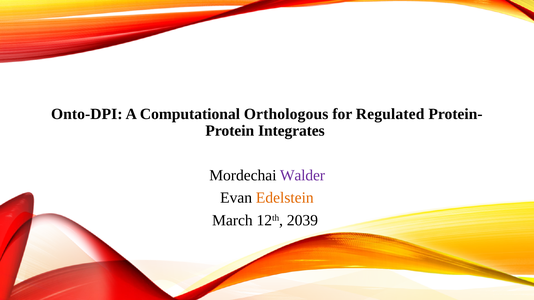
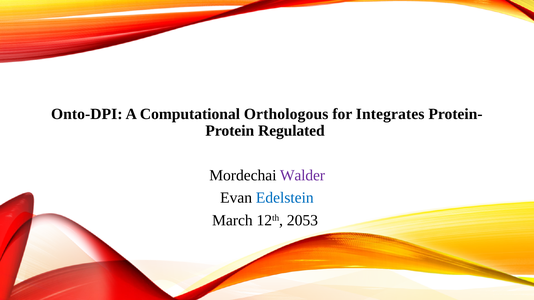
Regulated: Regulated -> Integrates
Integrates: Integrates -> Regulated
Edelstein colour: orange -> blue
2039: 2039 -> 2053
